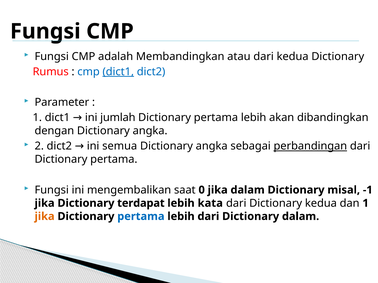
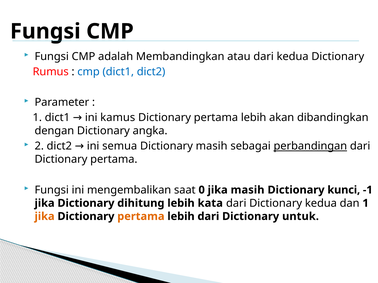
dict1 at (118, 72) underline: present -> none
jumlah: jumlah -> kamus
angka at (212, 146): angka -> masih
jika dalam: dalam -> masih
misal: misal -> kunci
terdapat: terdapat -> dihitung
pertama at (141, 217) colour: blue -> orange
Dictionary dalam: dalam -> untuk
